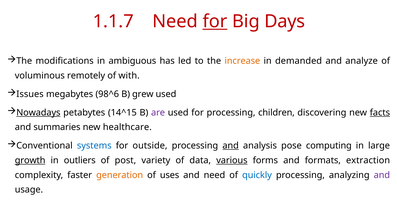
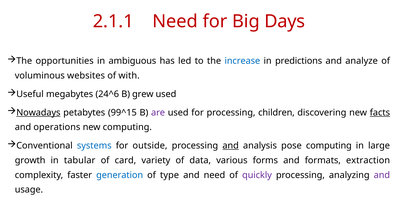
1.1.7: 1.1.7 -> 2.1.1
for at (215, 21) underline: present -> none
modifications: modifications -> opportunities
increase colour: orange -> blue
demanded: demanded -> predictions
remotely: remotely -> websites
Issues: Issues -> Useful
98^6: 98^6 -> 24^6
14^15: 14^15 -> 99^15
summaries: summaries -> operations
new healthcare: healthcare -> computing
growth underline: present -> none
outliers: outliers -> tabular
post: post -> card
various underline: present -> none
generation colour: orange -> blue
uses: uses -> type
quickly colour: blue -> purple
